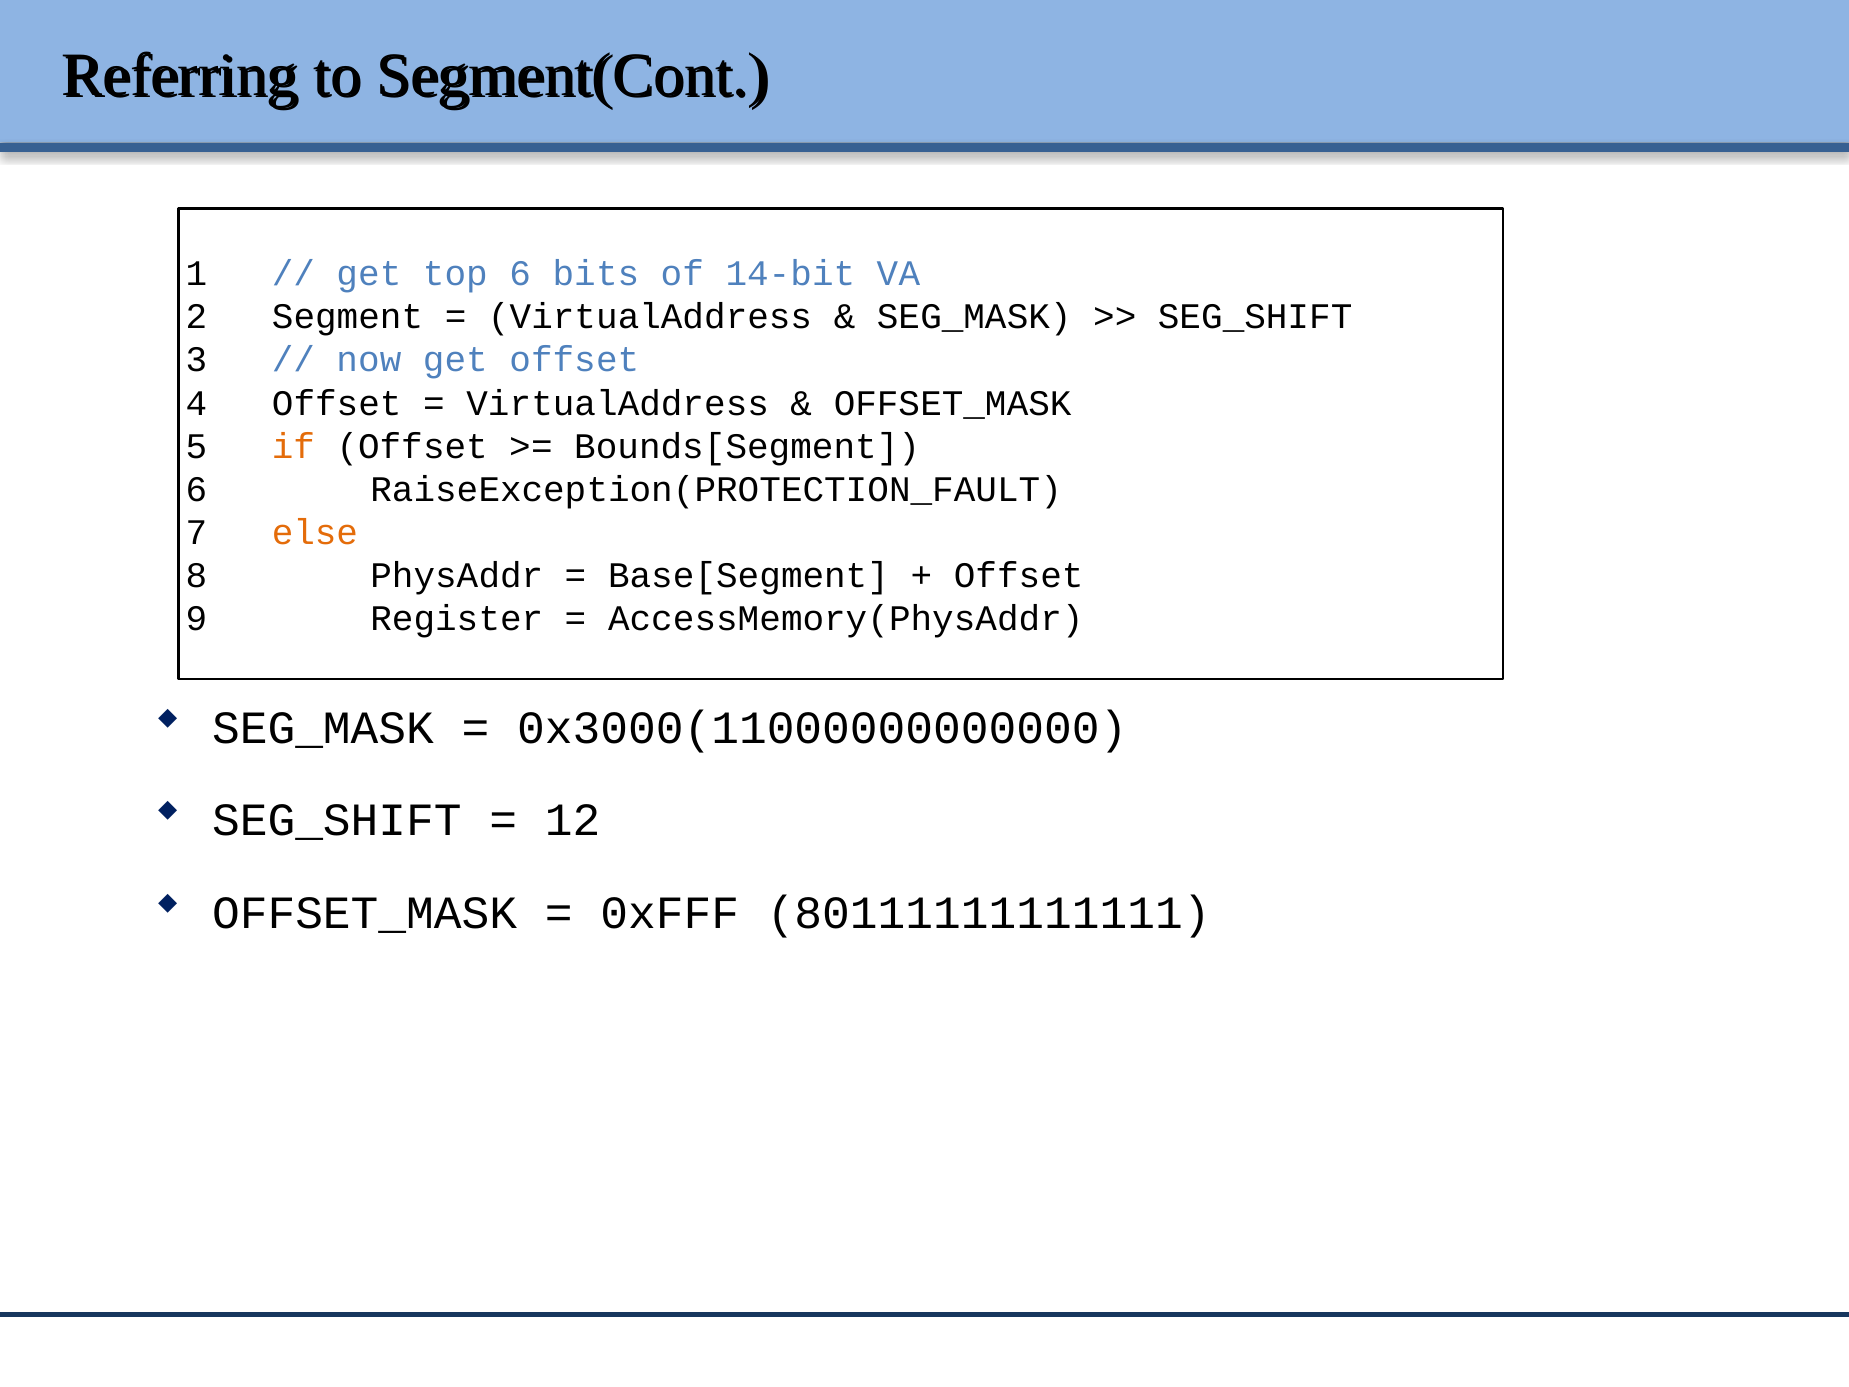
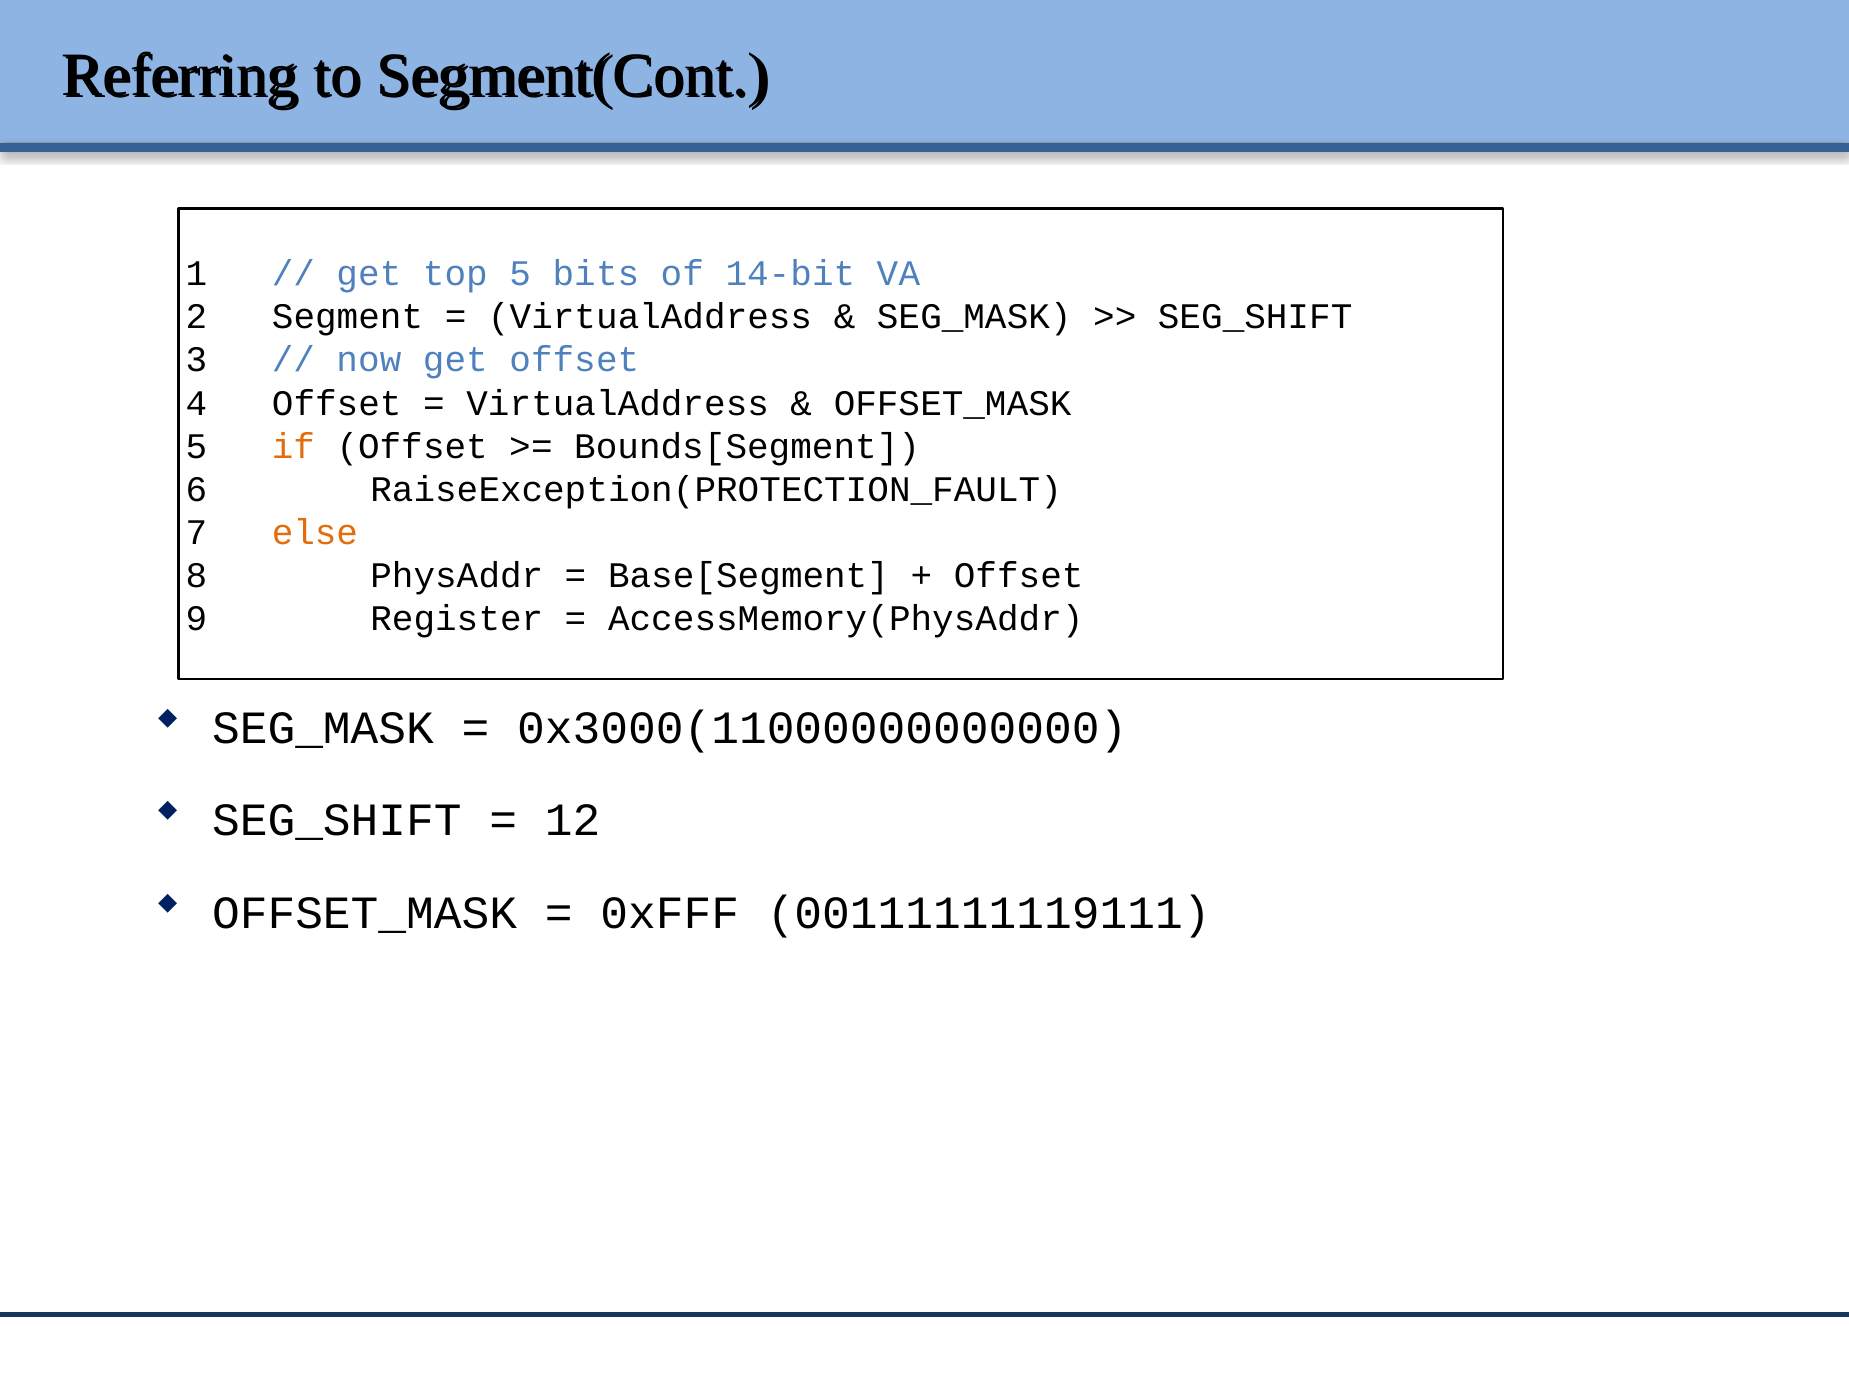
top 6: 6 -> 5
80111111111111: 80111111111111 -> 00111111119111
